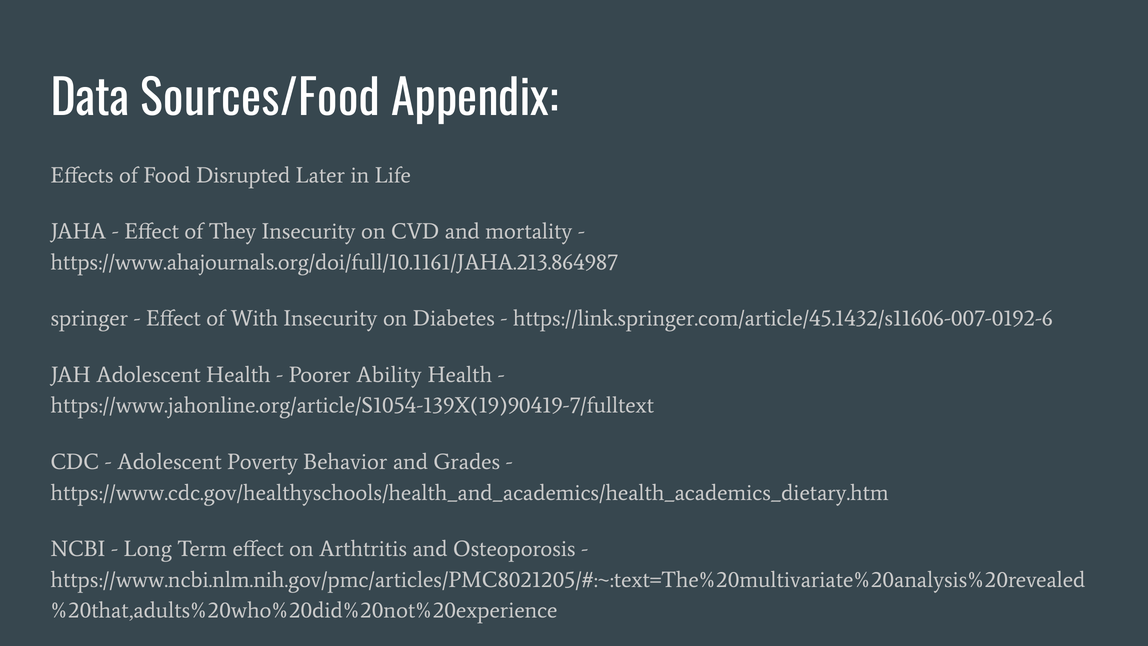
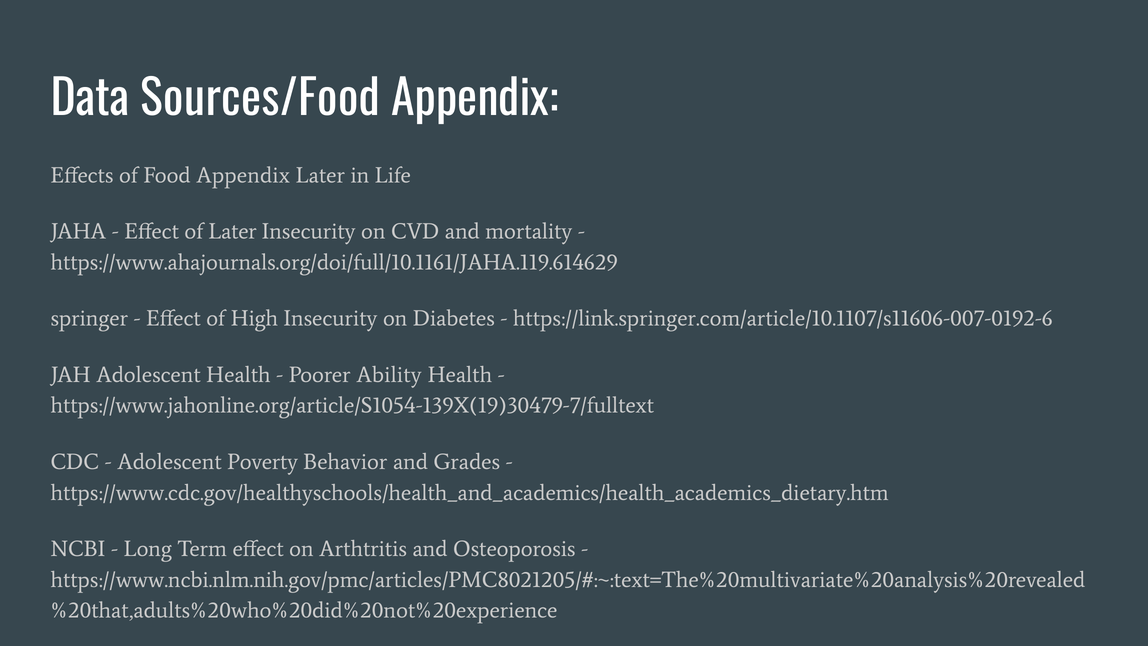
Food Disrupted: Disrupted -> Appendix
of They: They -> Later
https://www.ahajournals.org/doi/full/10.1161/JAHA.213.864987: https://www.ahajournals.org/doi/full/10.1161/JAHA.213.864987 -> https://www.ahajournals.org/doi/full/10.1161/JAHA.119.614629
With: With -> High
https://link.springer.com/article/45.1432/s11606-007-0192-6: https://link.springer.com/article/45.1432/s11606-007-0192-6 -> https://link.springer.com/article/10.1107/s11606-007-0192-6
https://www.jahonline.org/article/S1054-139X(19)90419-7/fulltext: https://www.jahonline.org/article/S1054-139X(19)90419-7/fulltext -> https://www.jahonline.org/article/S1054-139X(19)30479-7/fulltext
